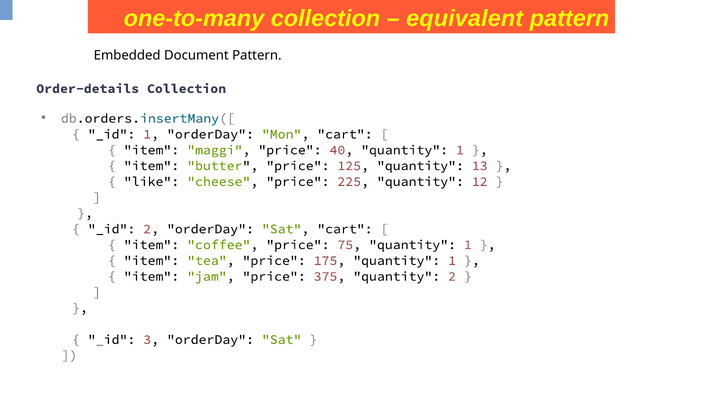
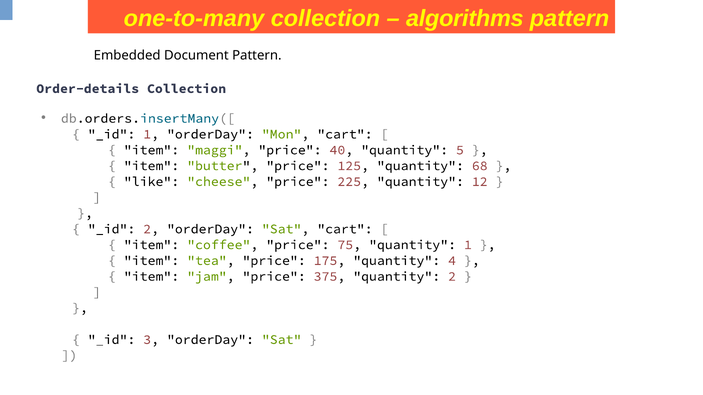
equivalent: equivalent -> algorithms
40 quantity 1: 1 -> 5
13: 13 -> 68
175 quantity 1: 1 -> 4
